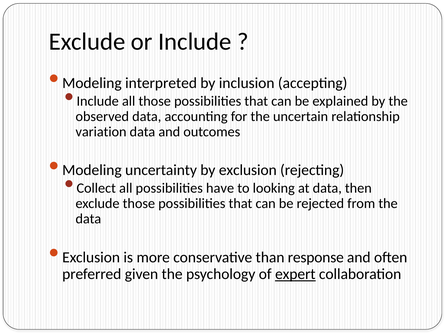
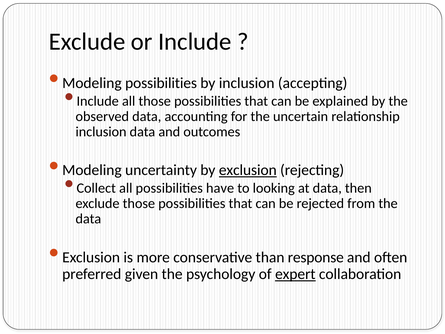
Modeling interpreted: interpreted -> possibilities
variation at (101, 132): variation -> inclusion
exclusion at (248, 170) underline: none -> present
